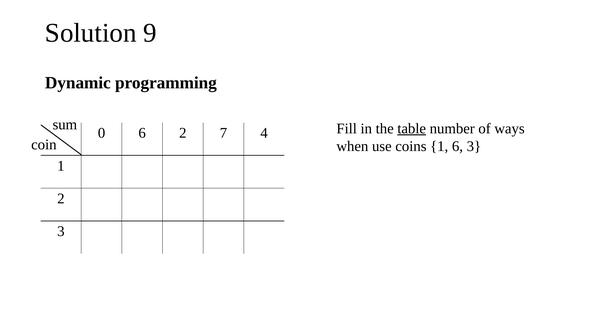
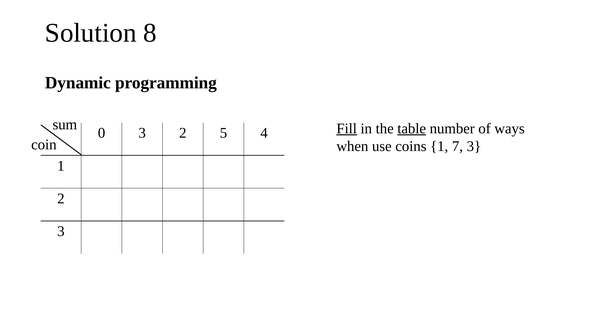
9: 9 -> 8
Fill underline: none -> present
0 6: 6 -> 3
7: 7 -> 5
1 6: 6 -> 7
